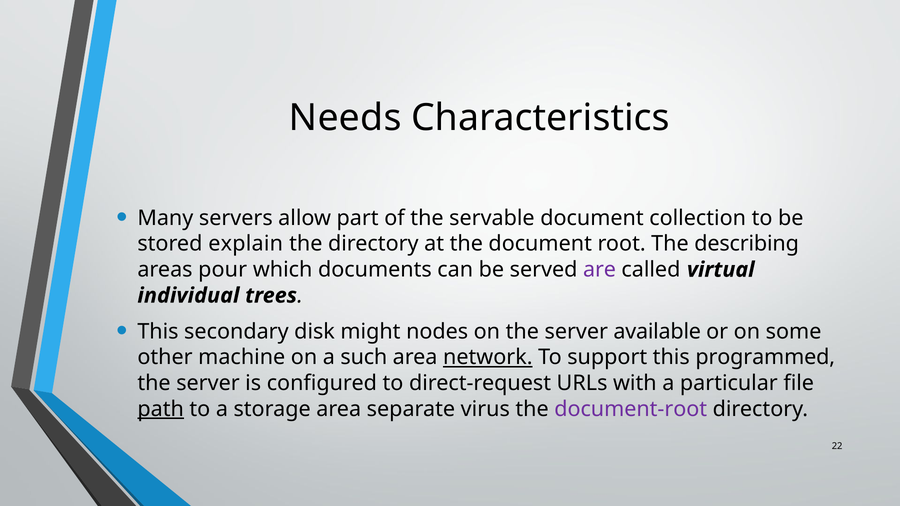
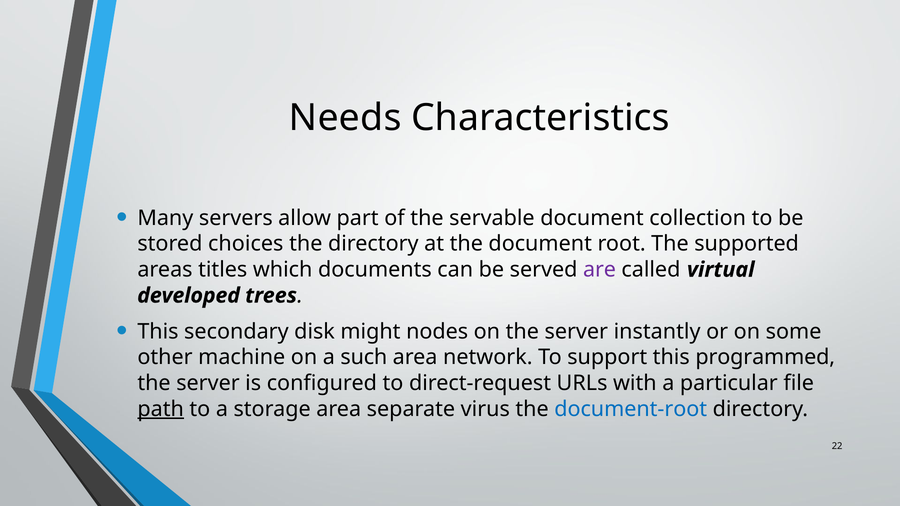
explain: explain -> choices
describing: describing -> supported
pour: pour -> titles
individual: individual -> developed
available: available -> instantly
network underline: present -> none
document-root colour: purple -> blue
